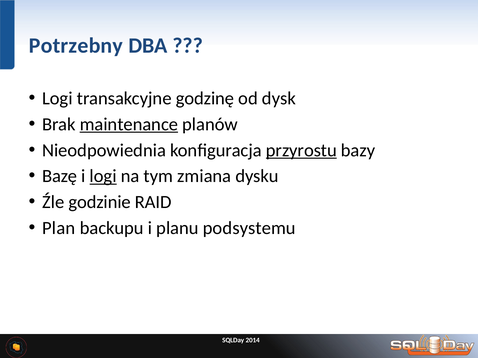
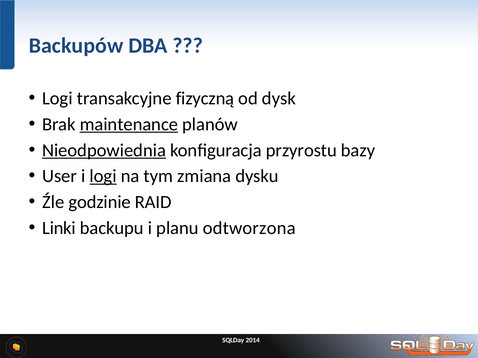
Potrzebny: Potrzebny -> Backupów
godzinę: godzinę -> fizyczną
Nieodpowiednia underline: none -> present
przyrostu underline: present -> none
Bazę: Bazę -> User
Plan: Plan -> Linki
podsystemu: podsystemu -> odtworzona
